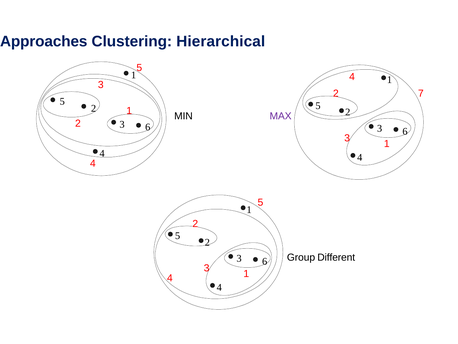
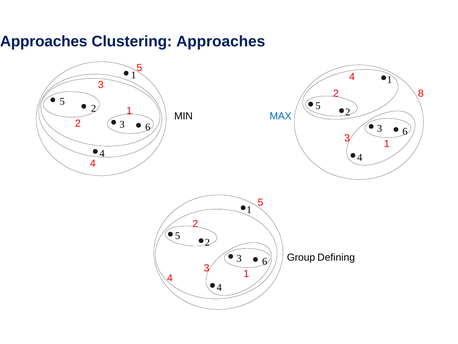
Clustering Hierarchical: Hierarchical -> Approaches
7: 7 -> 8
MAX colour: purple -> blue
Different: Different -> Defining
